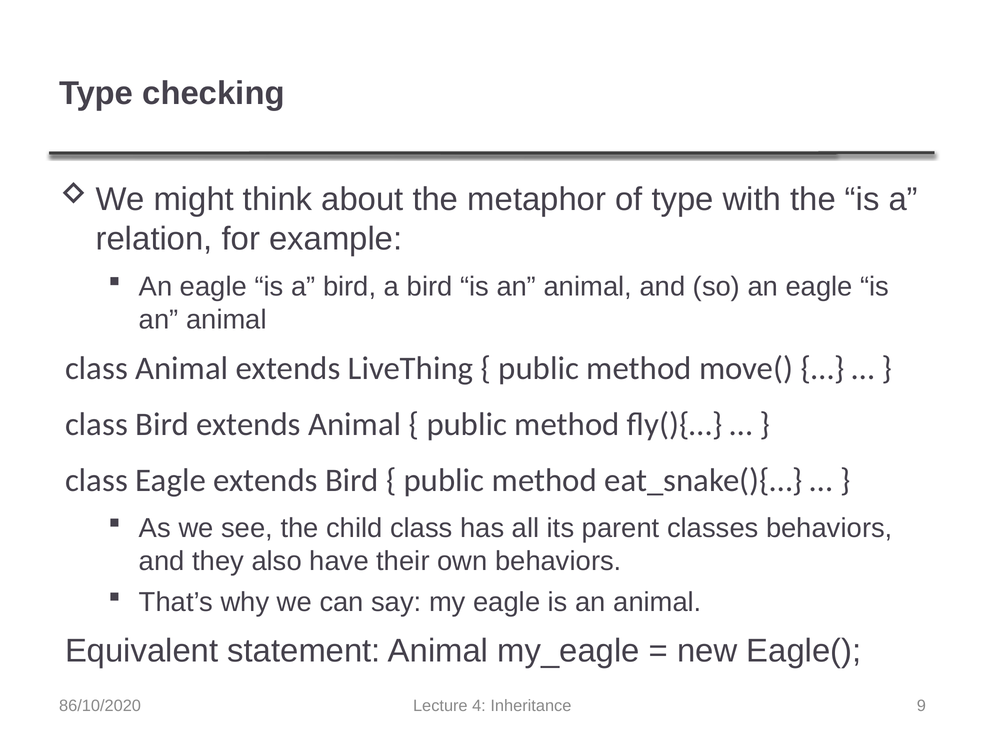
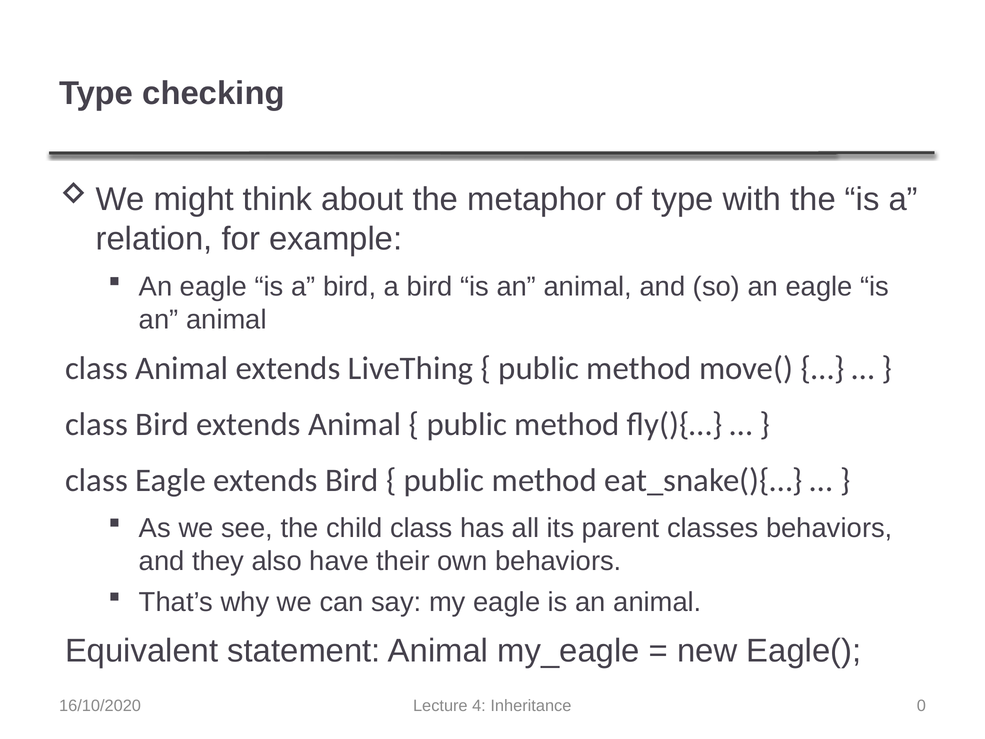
86/10/2020: 86/10/2020 -> 16/10/2020
9: 9 -> 0
